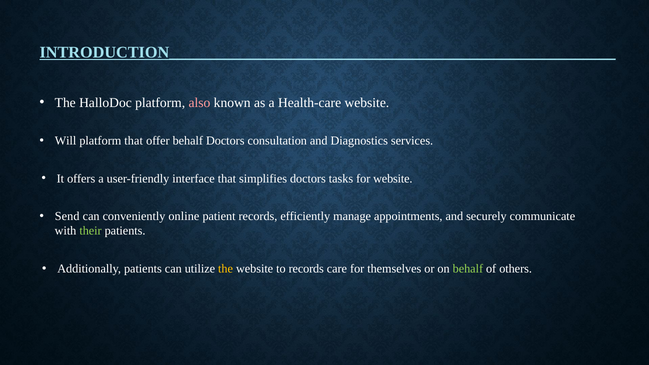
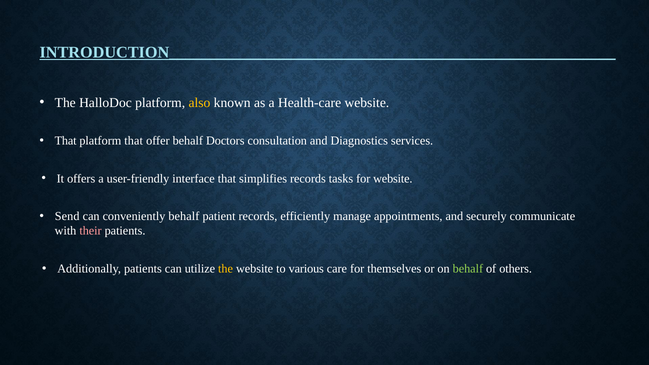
also colour: pink -> yellow
Will at (66, 141): Will -> That
simplifies doctors: doctors -> records
conveniently online: online -> behalf
their colour: light green -> pink
to records: records -> various
